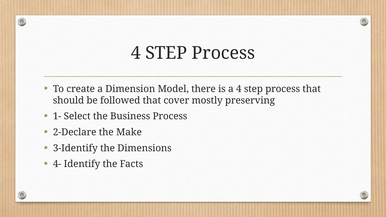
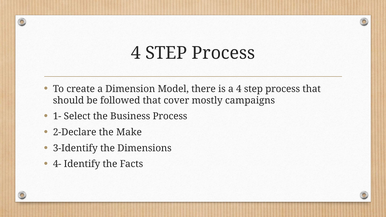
preserving: preserving -> campaigns
